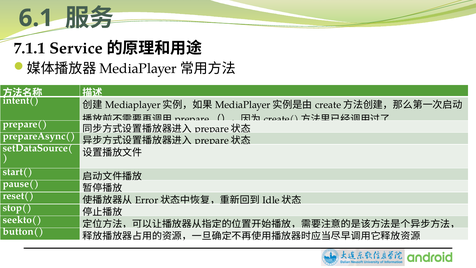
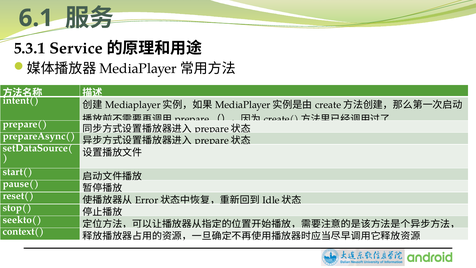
7.1.1: 7.1.1 -> 5.3.1
button(: button( -> context(
